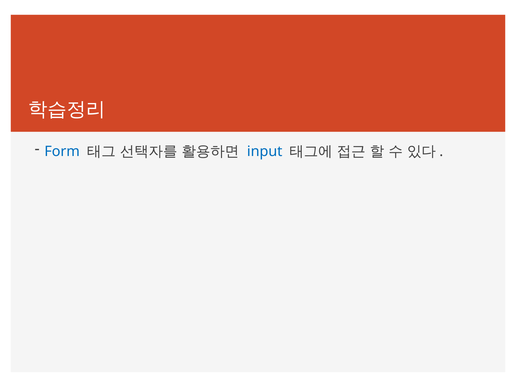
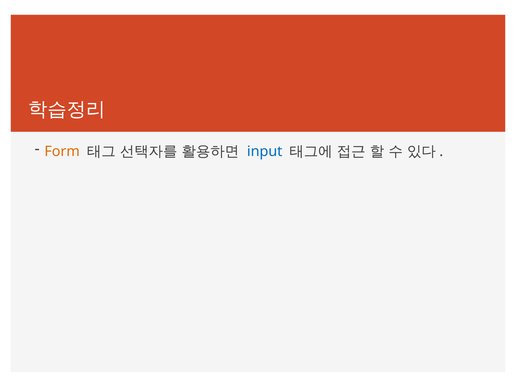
Form colour: blue -> orange
